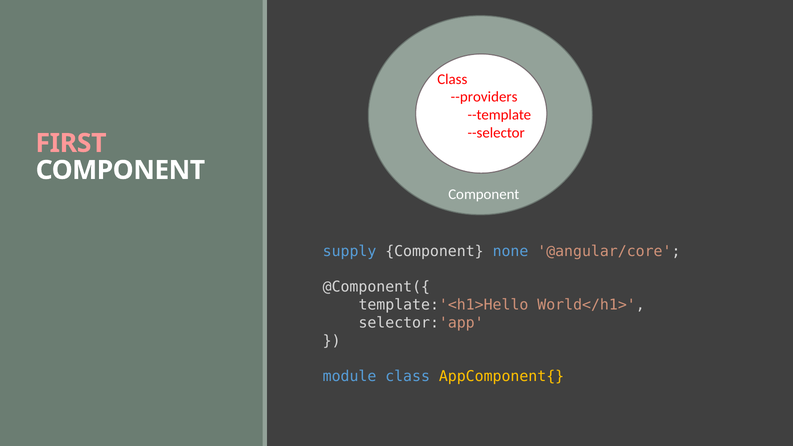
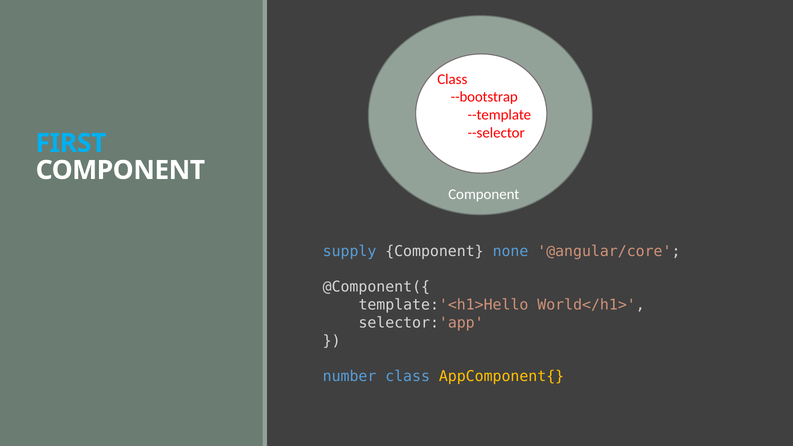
--providers: --providers -> --bootstrap
FIRST colour: pink -> light blue
module: module -> number
